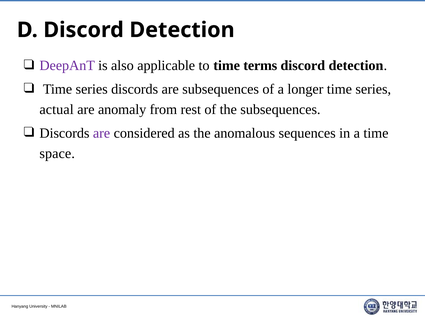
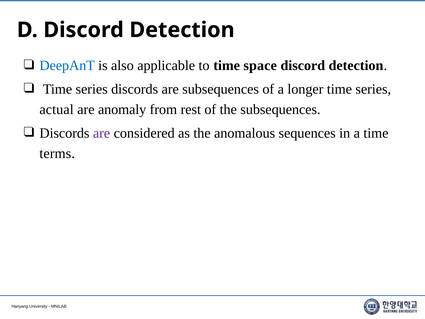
DeepAnT colour: purple -> blue
terms: terms -> space
space: space -> terms
